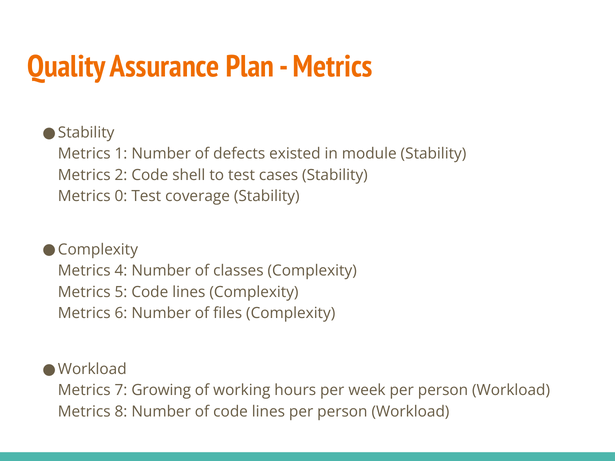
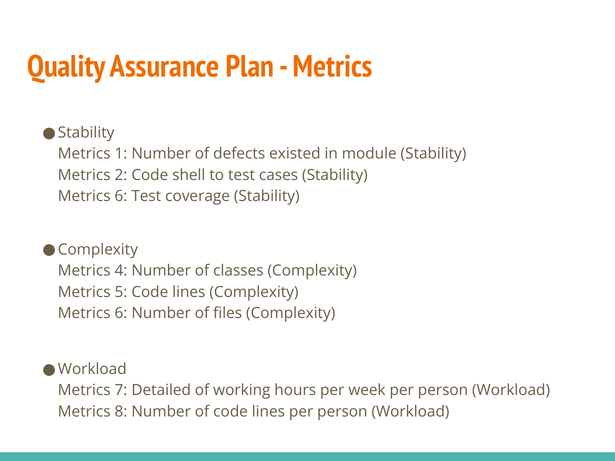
0 at (121, 196): 0 -> 6
Growing: Growing -> Detailed
